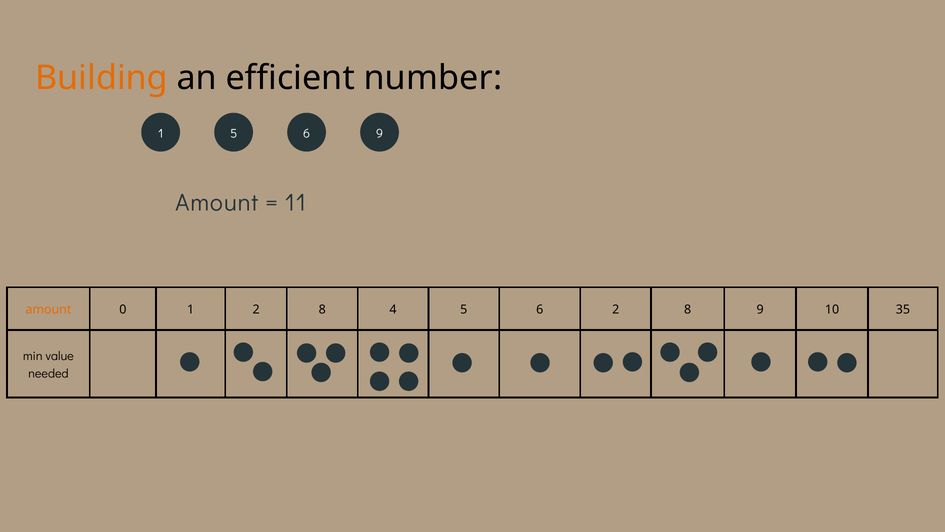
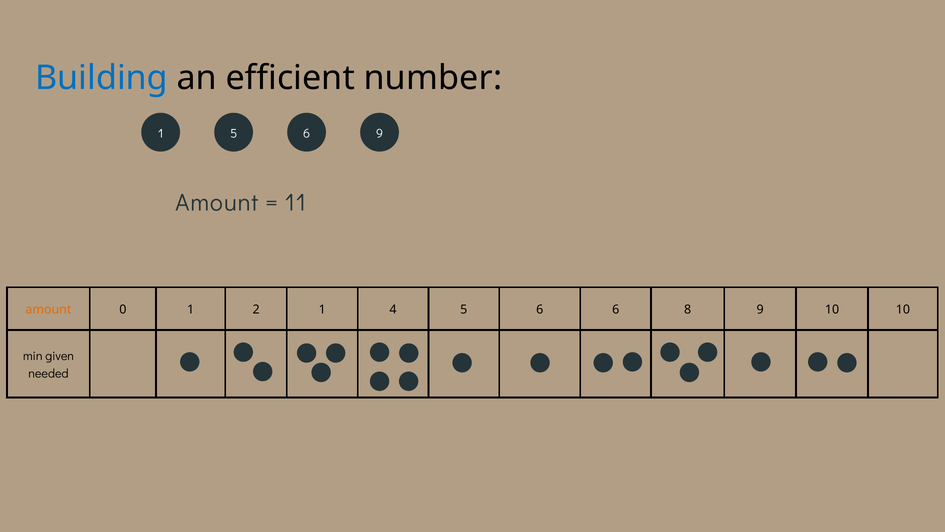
Building colour: orange -> blue
1 2 8: 8 -> 1
6 2: 2 -> 6
10 35: 35 -> 10
value: value -> given
